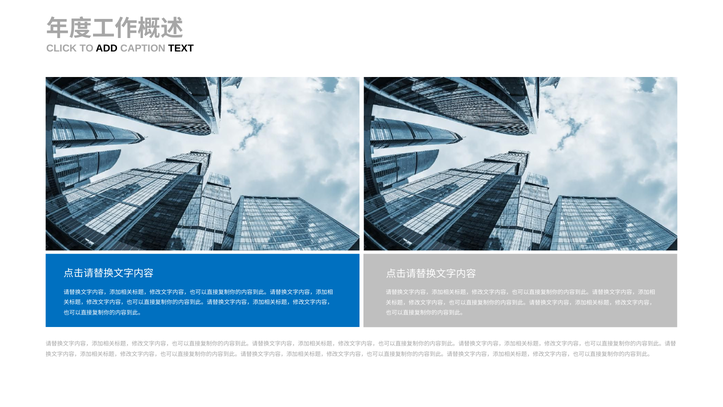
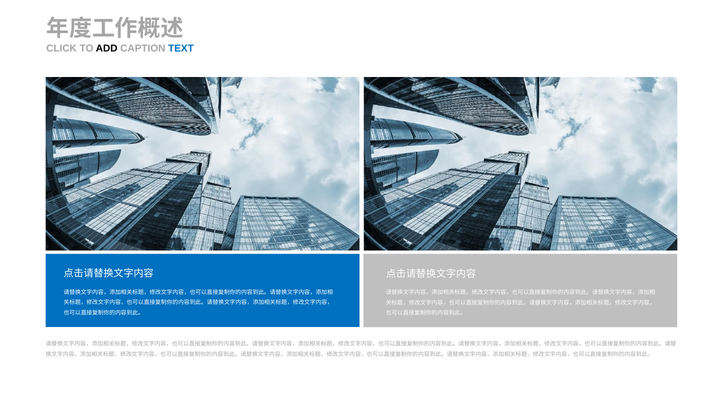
TEXT colour: black -> blue
